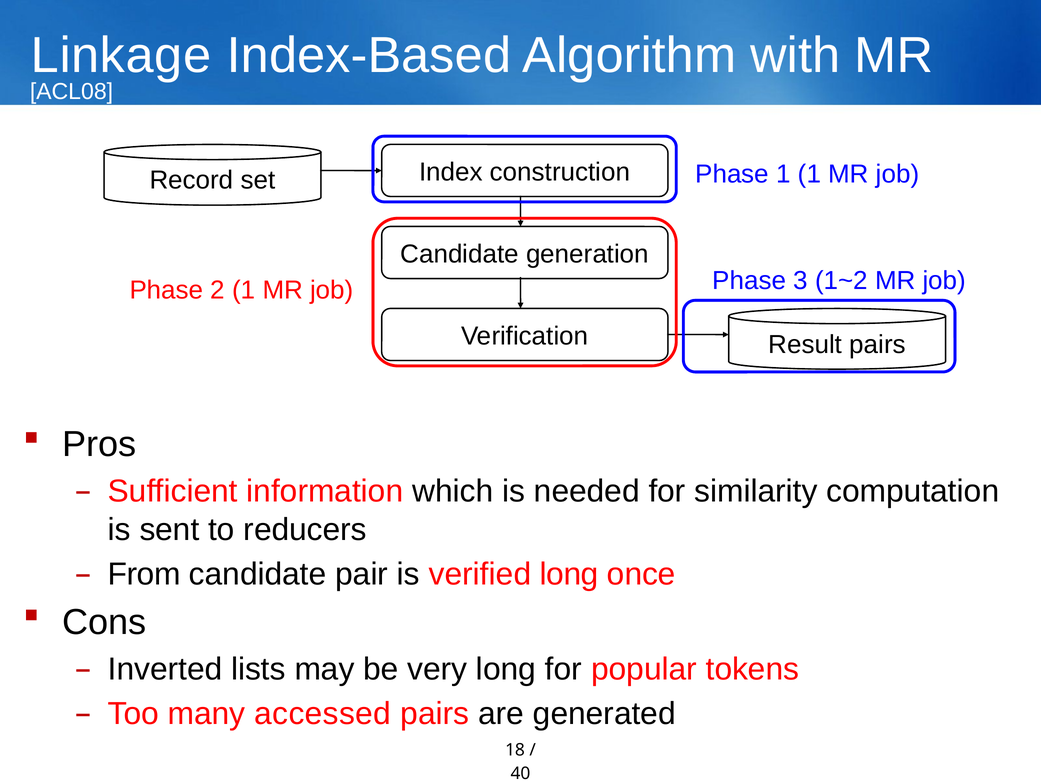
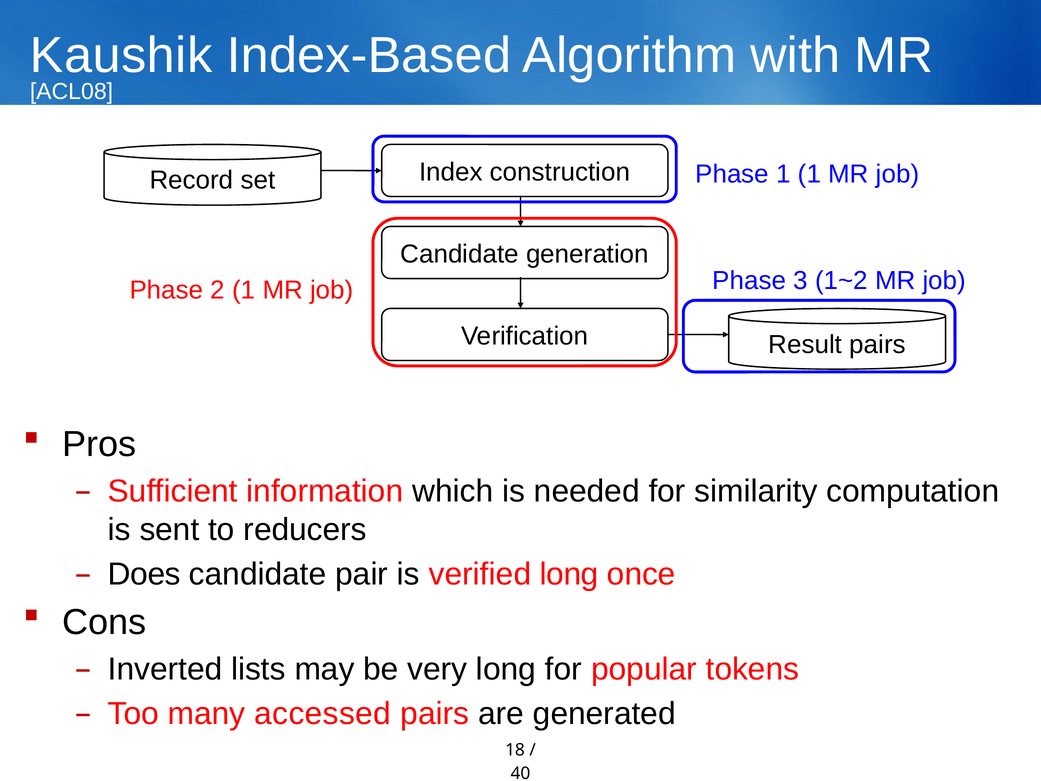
Linkage: Linkage -> Kaushik
From: From -> Does
